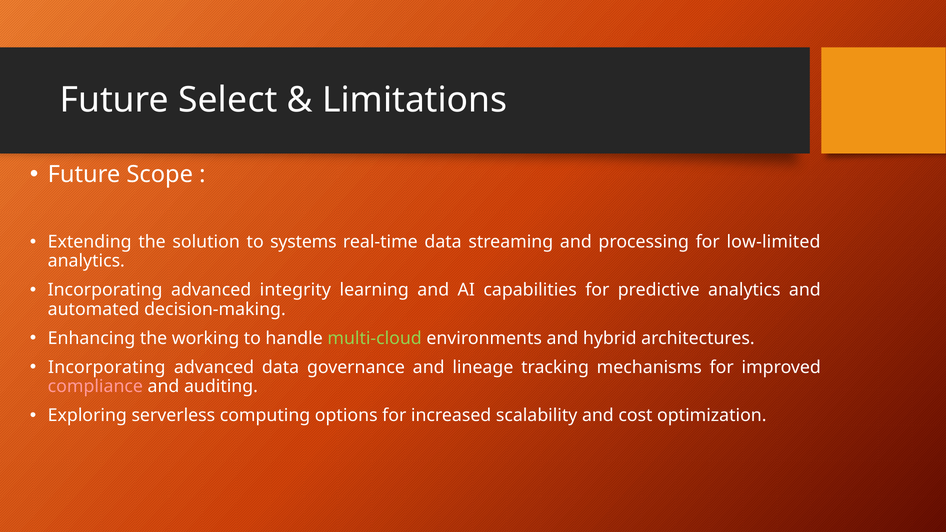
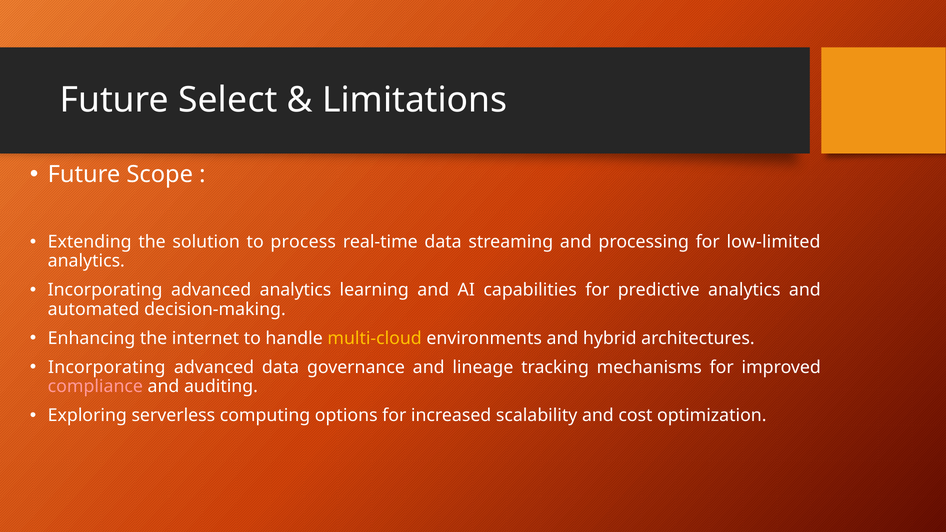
systems: systems -> process
advanced integrity: integrity -> analytics
working: working -> internet
multi-cloud colour: light green -> yellow
